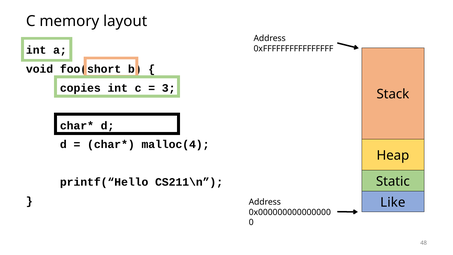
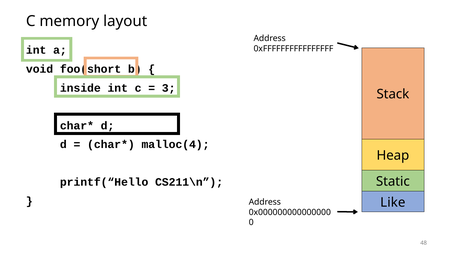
copies: copies -> inside
